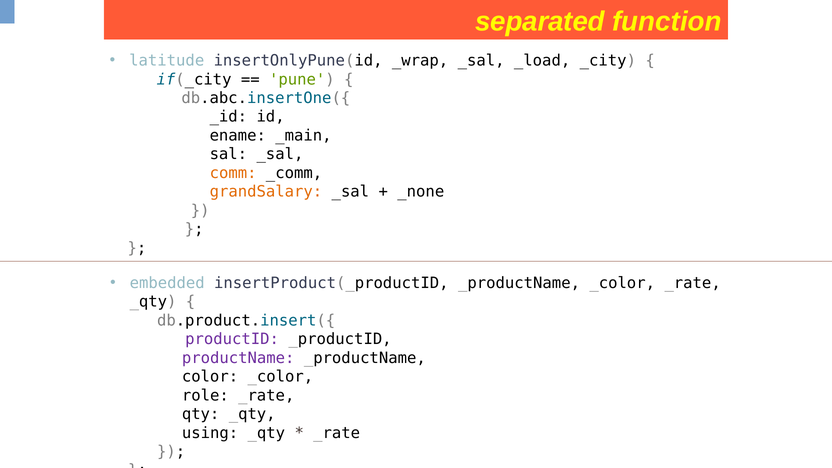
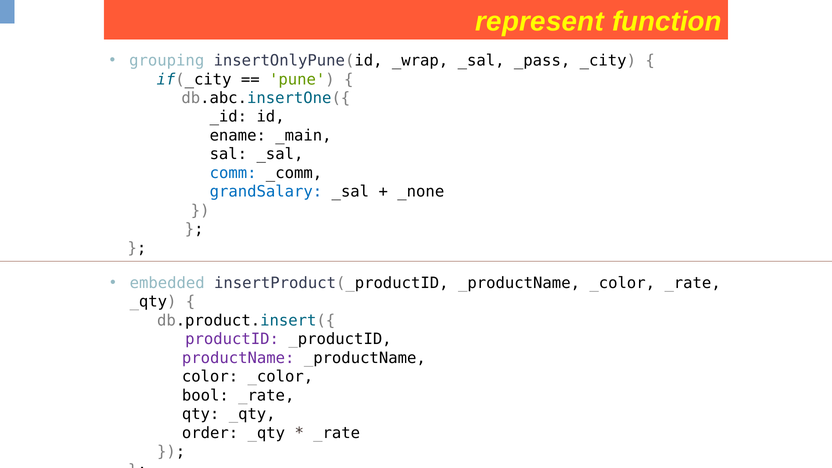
separated: separated -> represent
latitude: latitude -> grouping
_load: _load -> _pass
comm colour: orange -> blue
grandSalary colour: orange -> blue
role: role -> bool
using: using -> order
